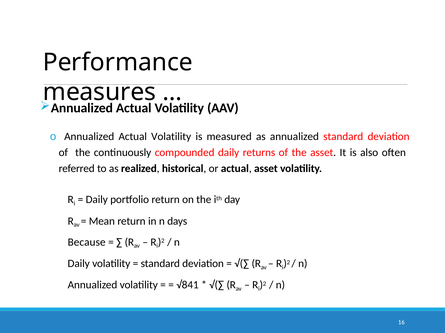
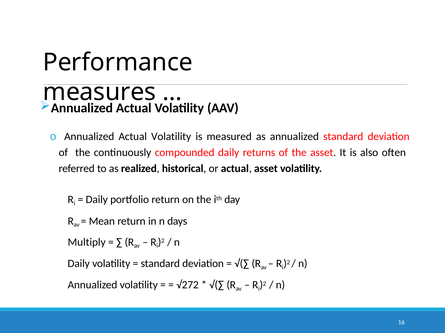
Because: Because -> Multiply
√841: √841 -> √272
